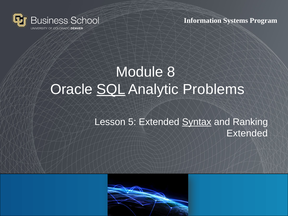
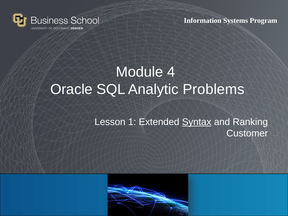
8: 8 -> 4
SQL underline: present -> none
5: 5 -> 1
Extended at (247, 133): Extended -> Customer
